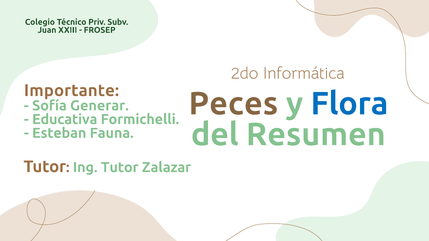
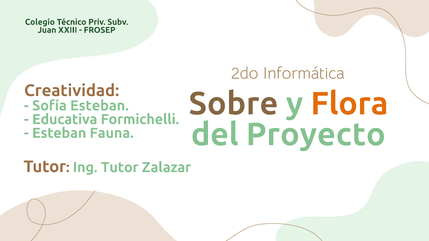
Importante: Importante -> Creatividad
Peces: Peces -> Sobre
Flora colour: blue -> orange
Sofía Generar: Generar -> Esteban
Resumen: Resumen -> Proyecto
